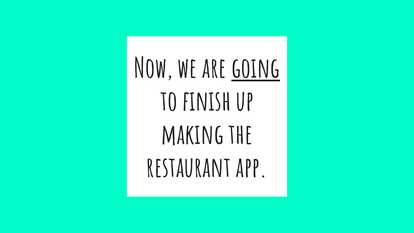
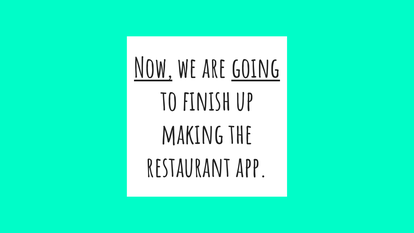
Now underline: none -> present
